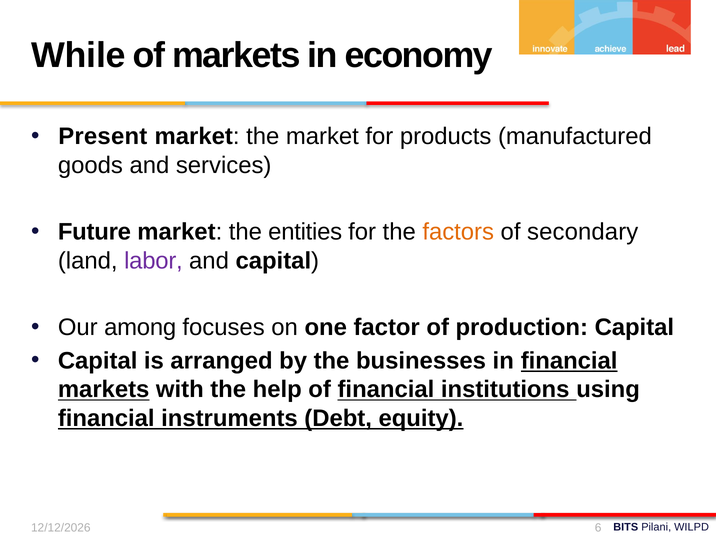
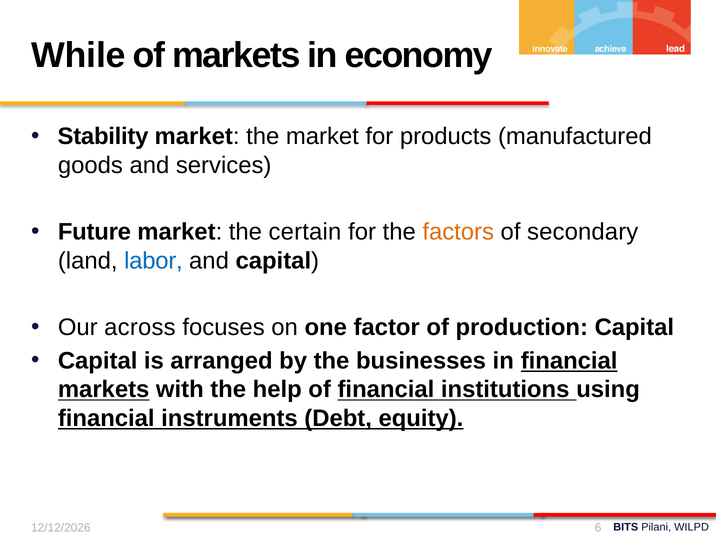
Present: Present -> Stability
entities: entities -> certain
labor colour: purple -> blue
among: among -> across
